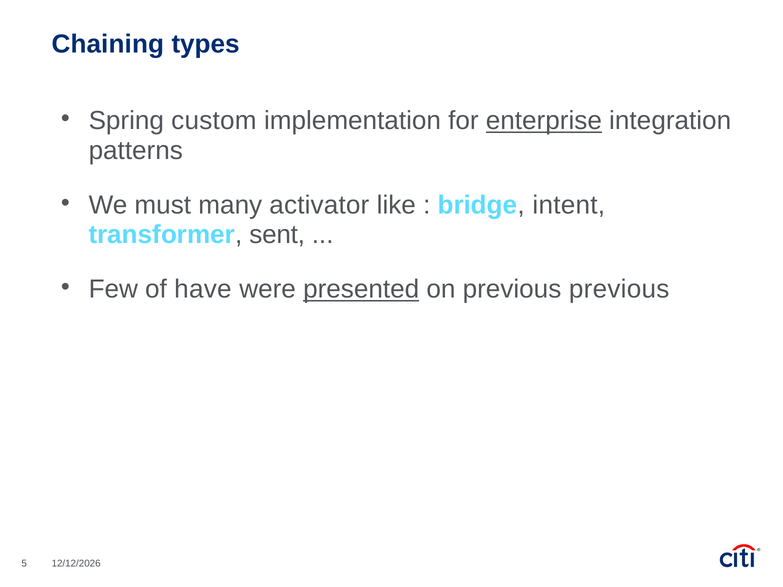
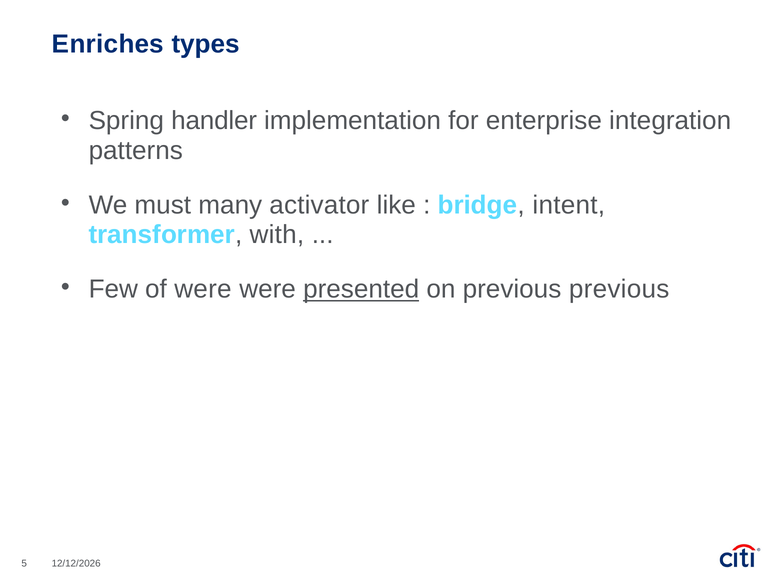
Chaining: Chaining -> Enriches
custom: custom -> handler
enterprise underline: present -> none
sent: sent -> with
of have: have -> were
